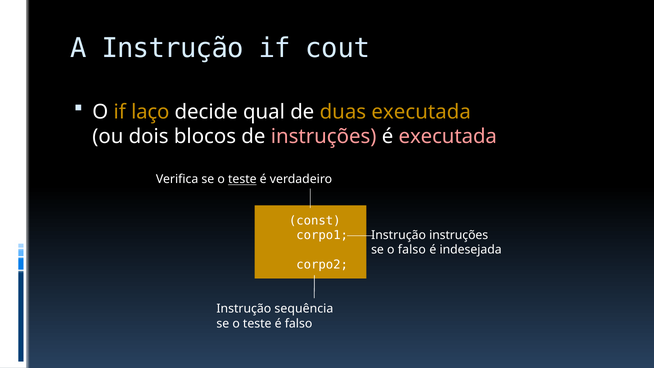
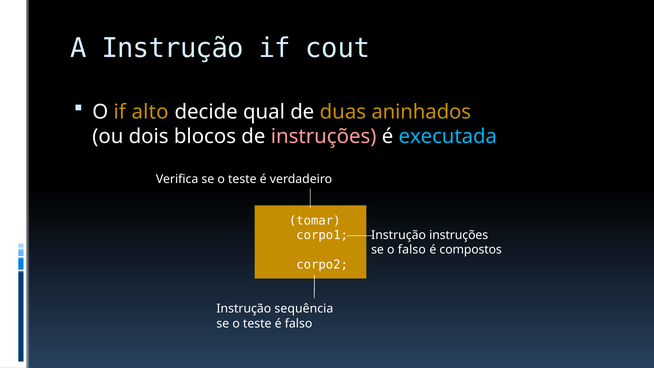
laço: laço -> alto
duas executada: executada -> aninhados
executada at (448, 136) colour: pink -> light blue
teste at (242, 179) underline: present -> none
const: const -> tomar
indesejada: indesejada -> compostos
